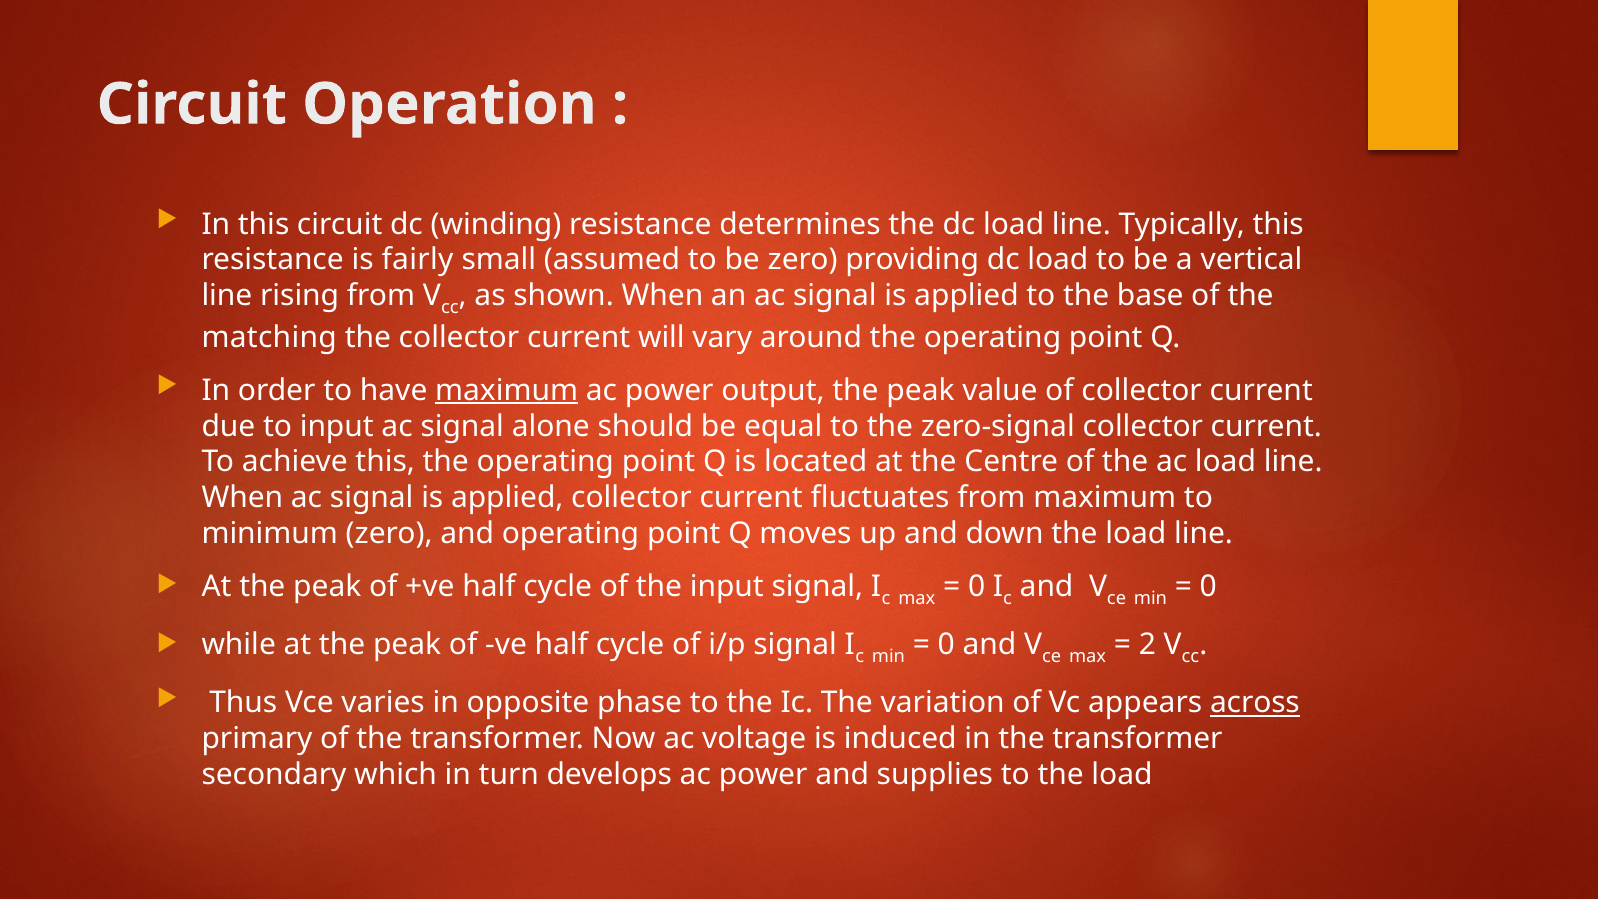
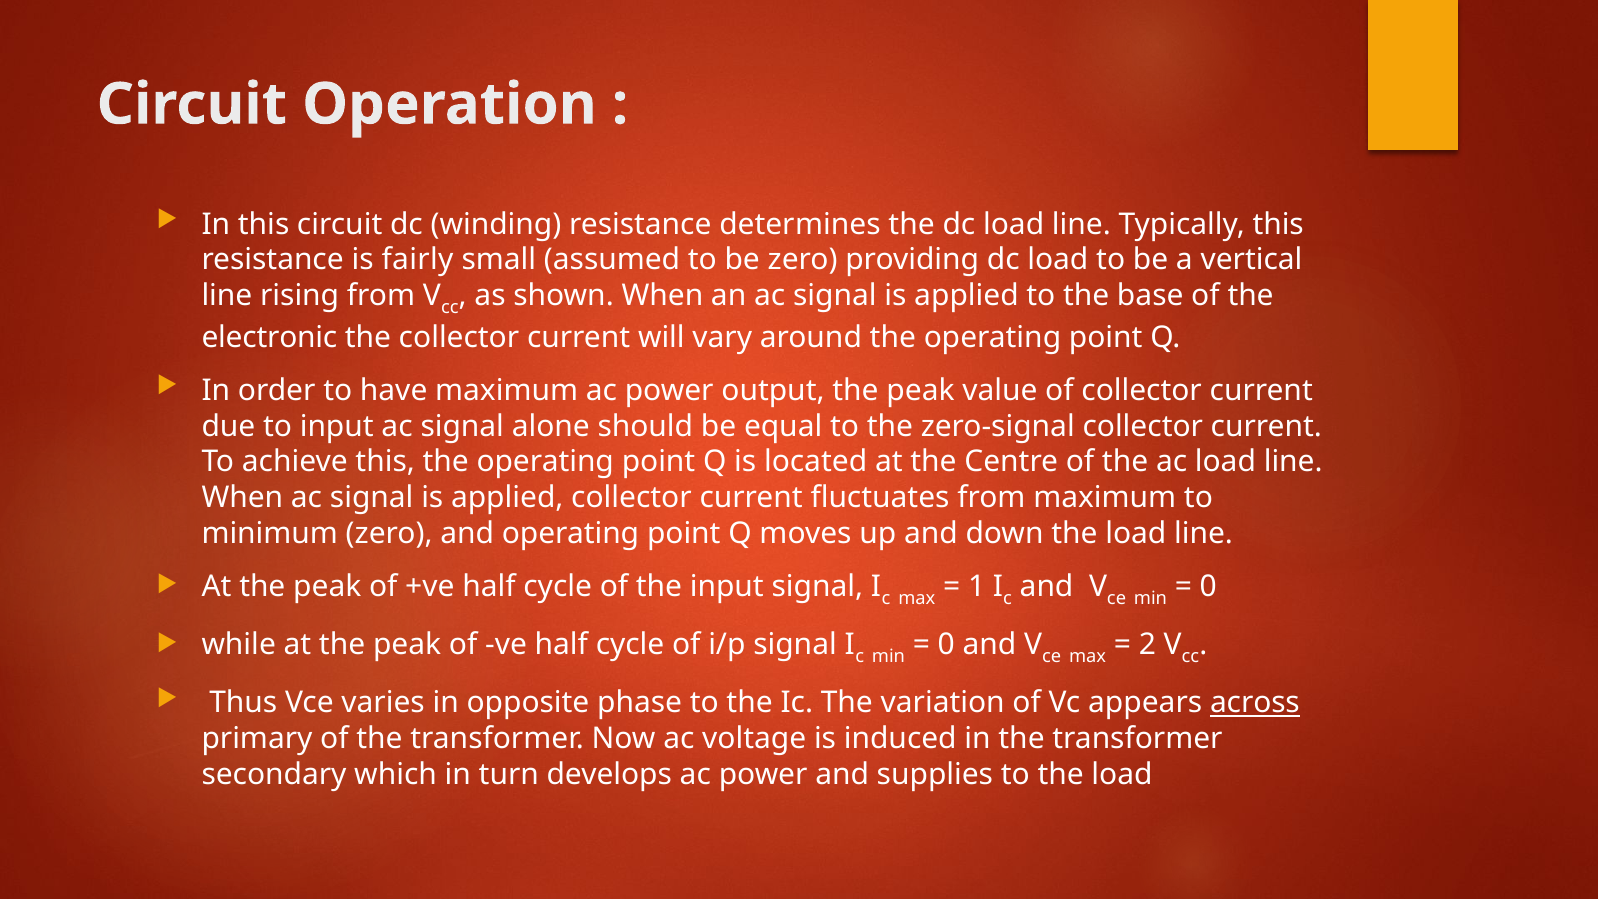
matching: matching -> electronic
maximum at (507, 390) underline: present -> none
0 at (977, 587): 0 -> 1
